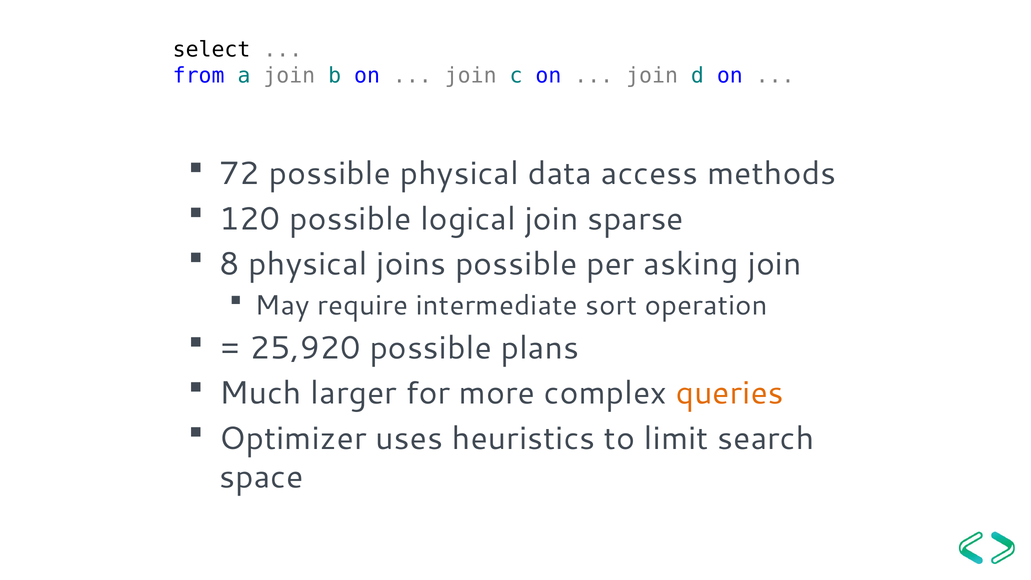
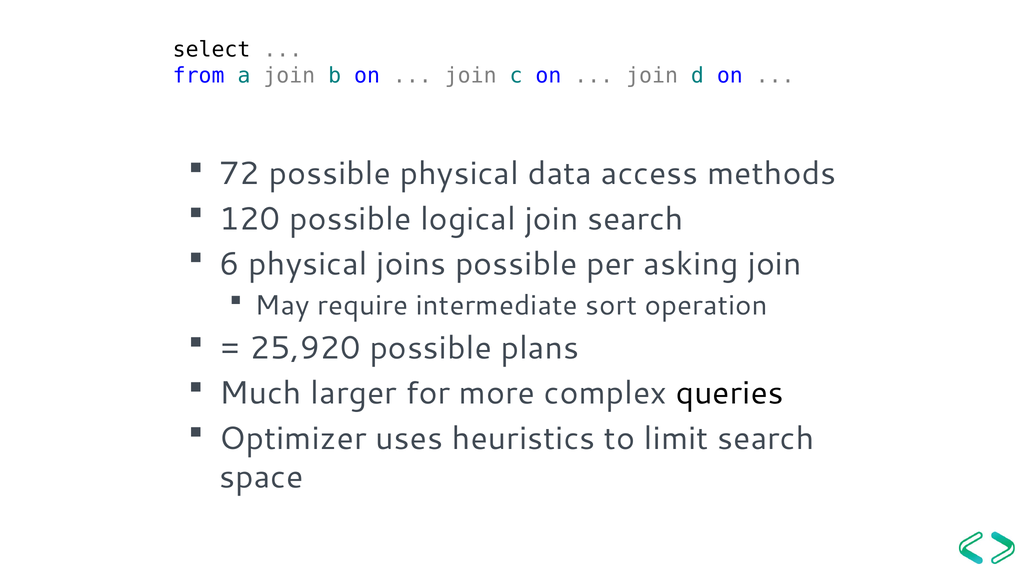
join sparse: sparse -> search
8: 8 -> 6
queries colour: orange -> black
